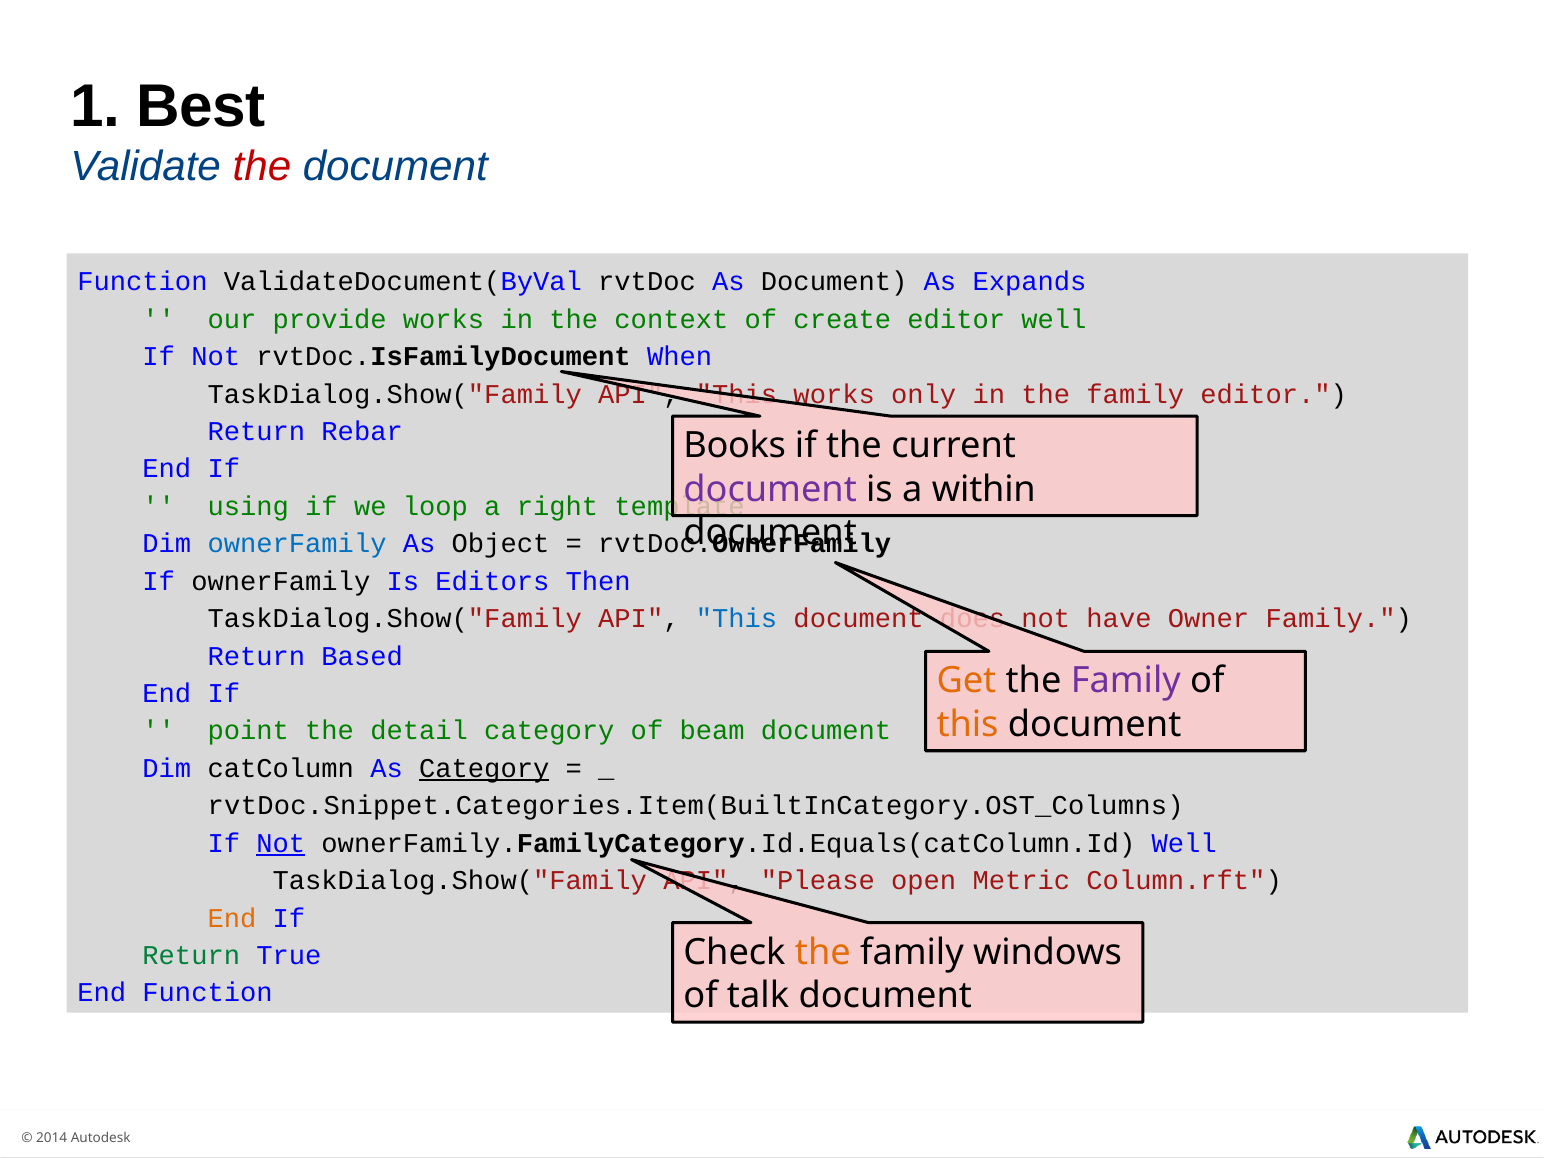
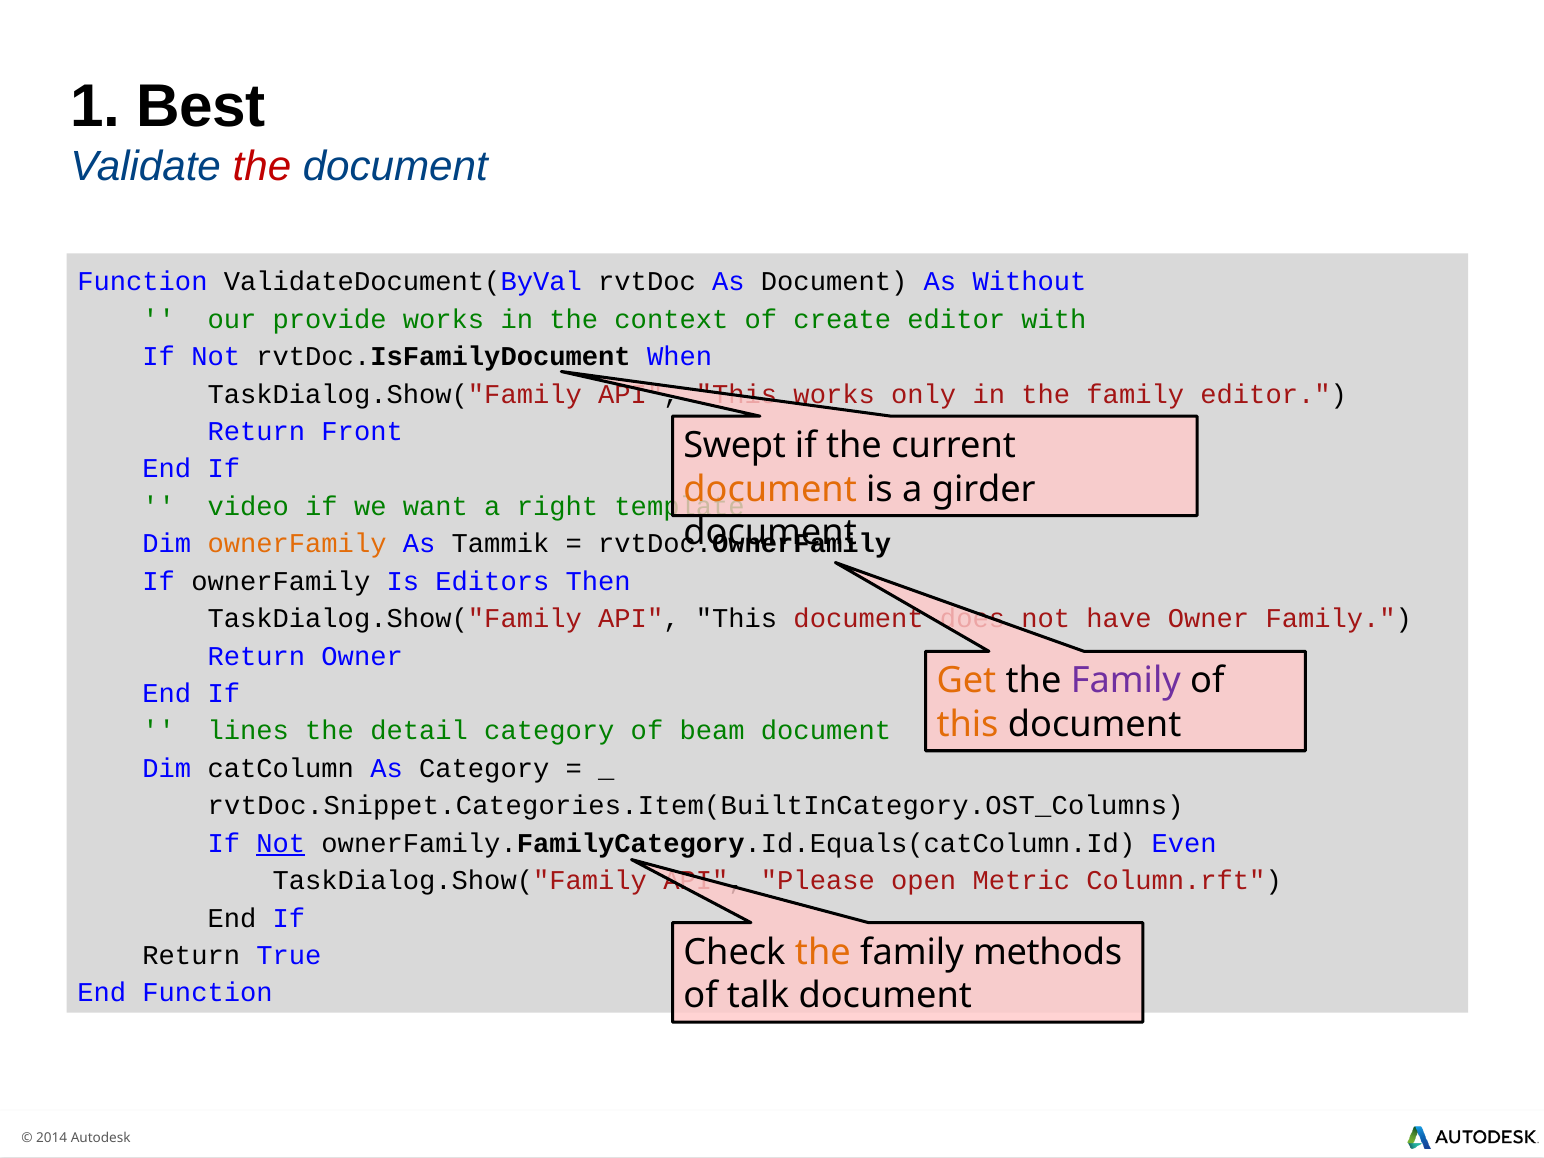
Expands: Expands -> Without
editor well: well -> with
Rebar: Rebar -> Front
Books: Books -> Swept
document at (770, 489) colour: purple -> orange
within: within -> girder
using: using -> video
loop: loop -> want
ownerFamily at (297, 544) colour: blue -> orange
Object: Object -> Tammik
This at (737, 619) colour: blue -> black
Return Based: Based -> Owner
point: point -> lines
Category at (484, 768) underline: present -> none
ownerFamily.FamilyCategory.Id.Equals(catColumn.Id Well: Well -> Even
End at (232, 918) colour: orange -> black
windows: windows -> methods
Return at (191, 955) colour: green -> black
